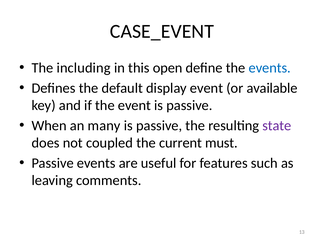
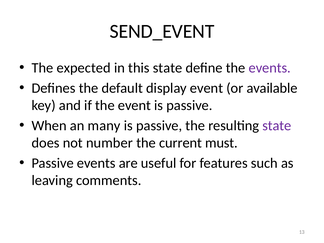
CASE_EVENT: CASE_EVENT -> SEND_EVENT
including: including -> expected
this open: open -> state
events at (270, 68) colour: blue -> purple
coupled: coupled -> number
